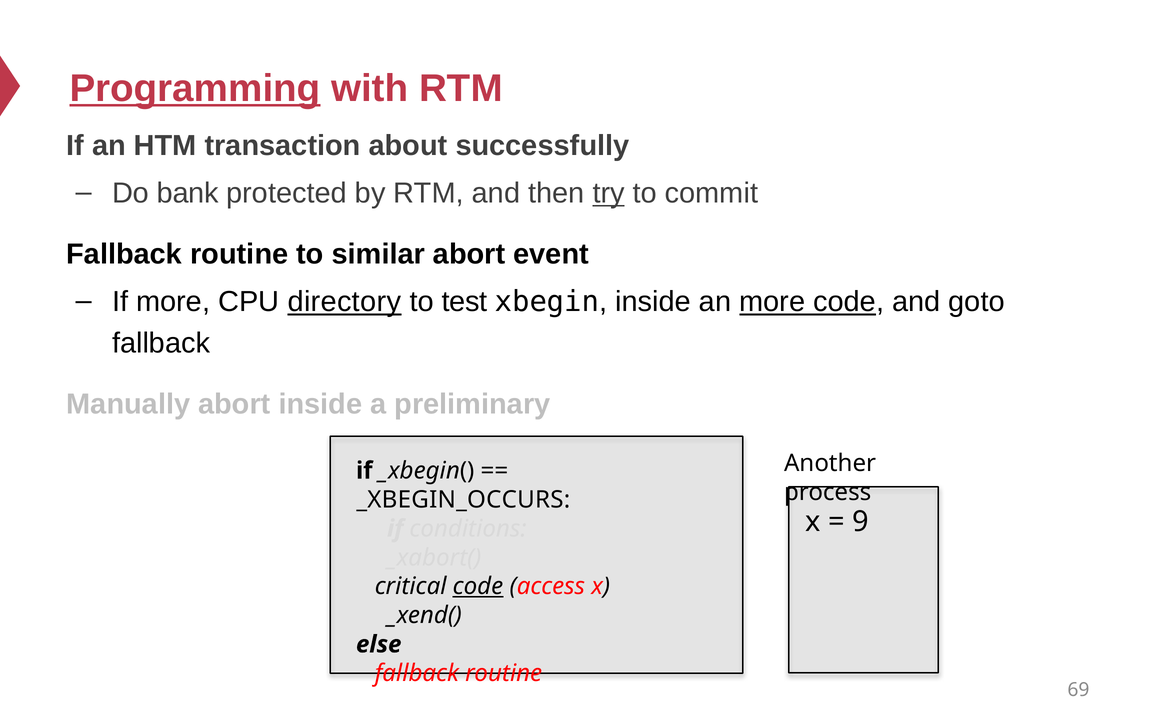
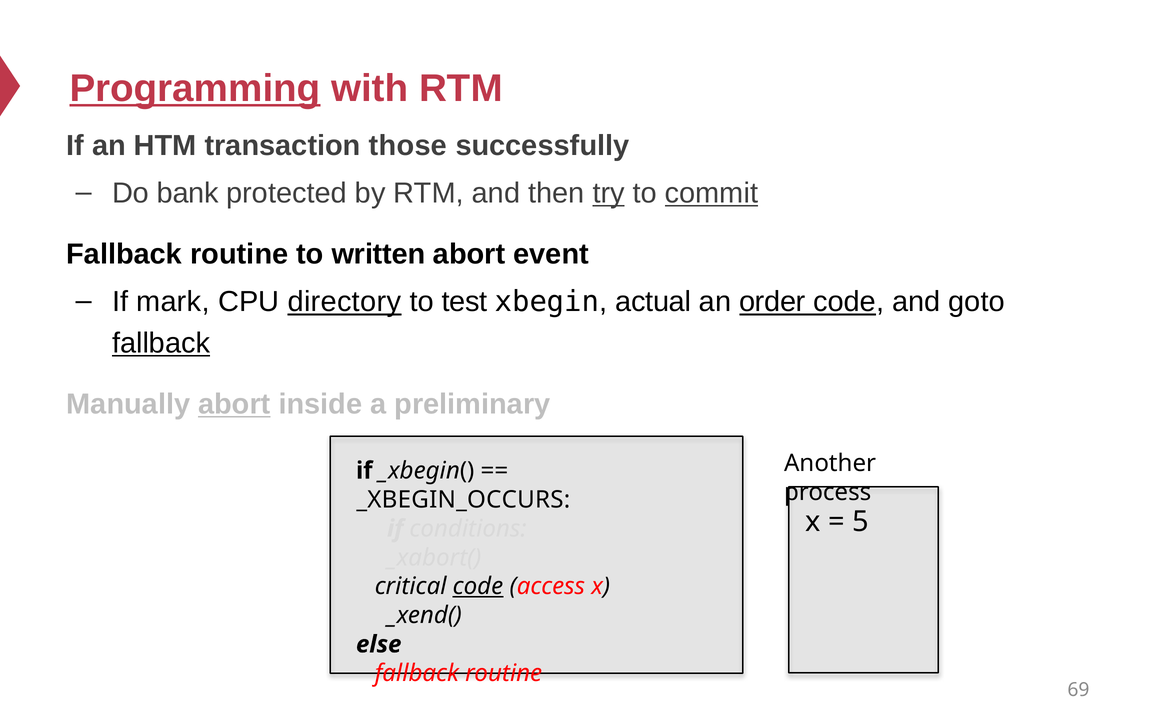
about: about -> those
commit underline: none -> present
similar: similar -> written
If more: more -> mark
xbegin inside: inside -> actual
an more: more -> order
fallback at (161, 344) underline: none -> present
abort at (234, 405) underline: none -> present
9: 9 -> 5
